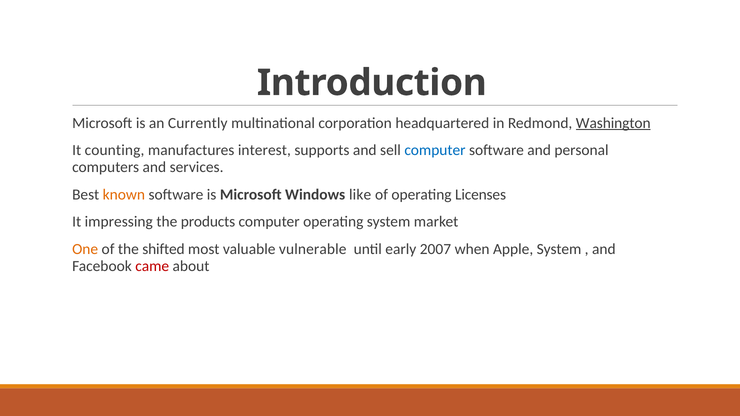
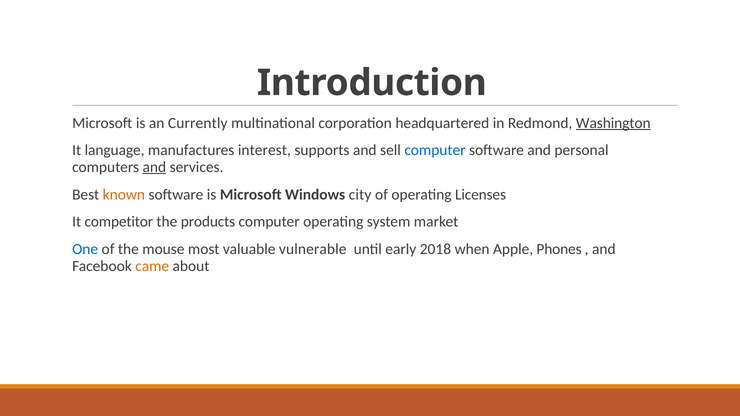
counting: counting -> language
and at (154, 167) underline: none -> present
like: like -> city
impressing: impressing -> competitor
One colour: orange -> blue
shifted: shifted -> mouse
2007: 2007 -> 2018
Apple System: System -> Phones
came colour: red -> orange
